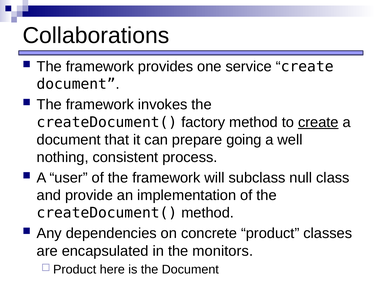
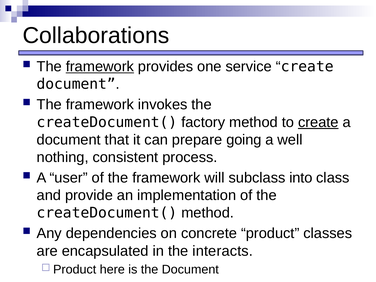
framework at (100, 67) underline: none -> present
null: null -> into
monitors: monitors -> interacts
